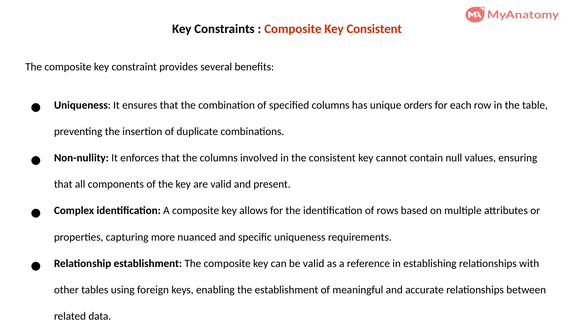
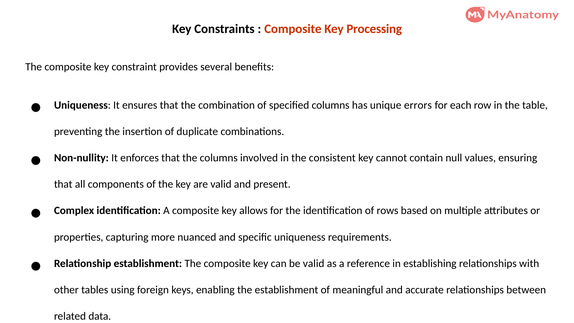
Key Consistent: Consistent -> Processing
orders: orders -> errors
